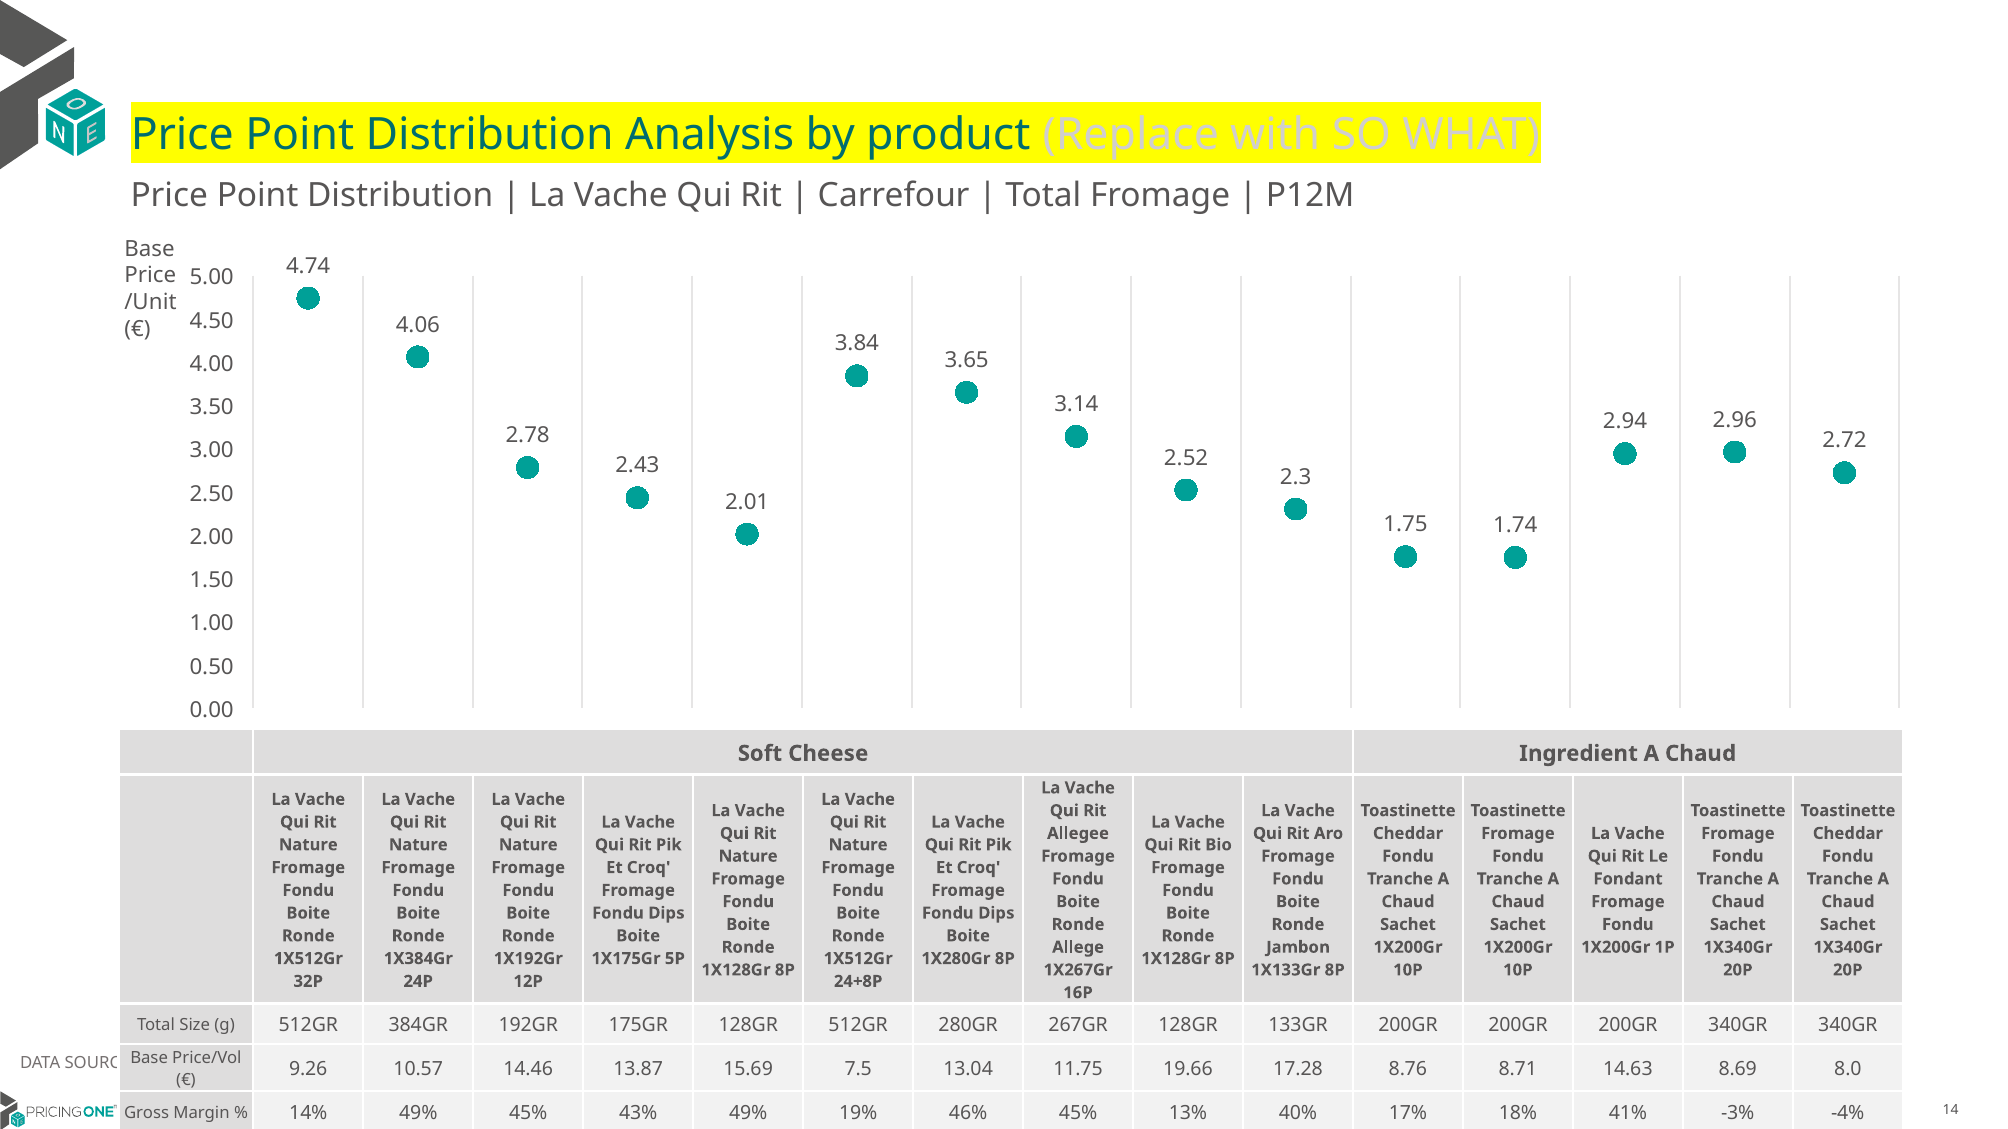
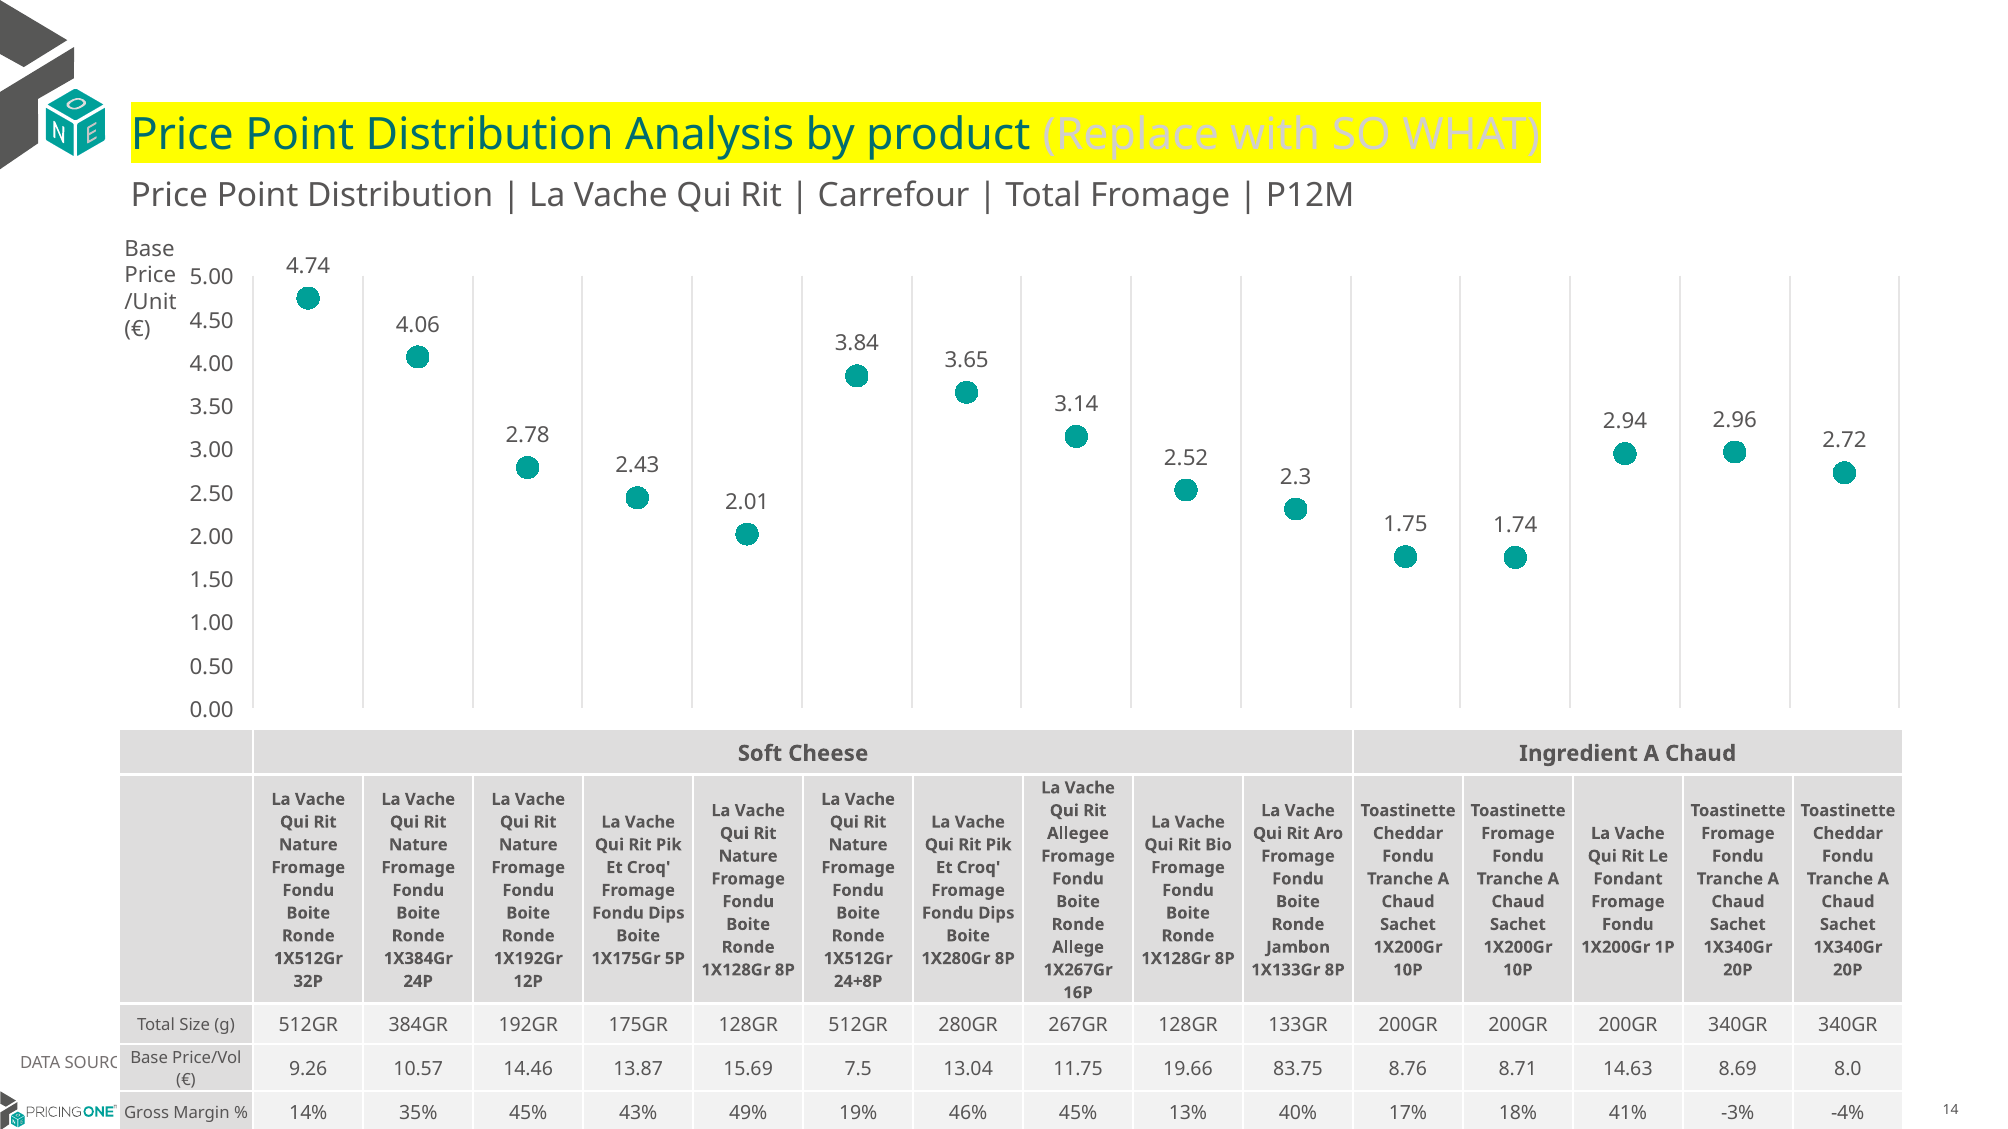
17.28: 17.28 -> 83.75
14% 49%: 49% -> 35%
